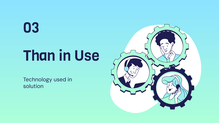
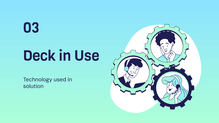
Than: Than -> Deck
